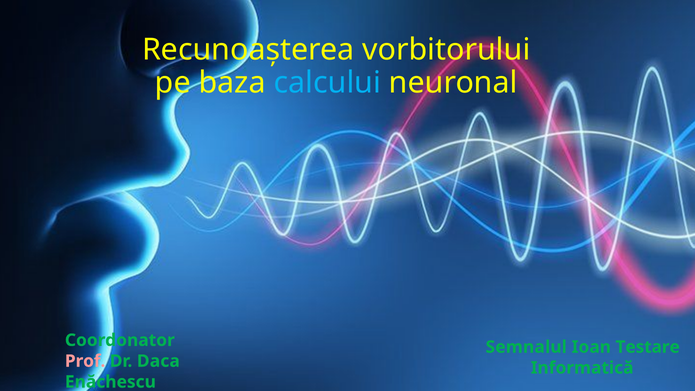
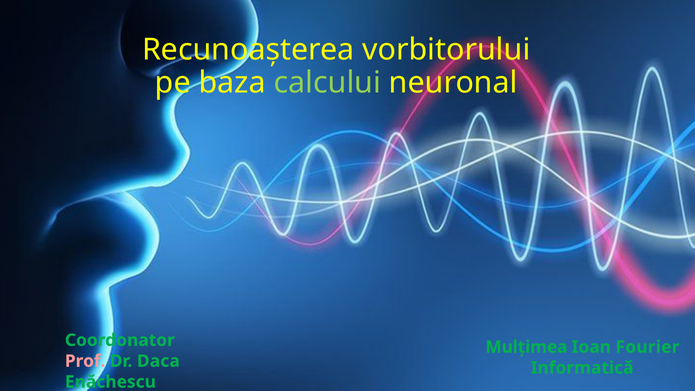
calcului colour: light blue -> light green
Semnalul: Semnalul -> Mulțimea
Testare: Testare -> Fourier
